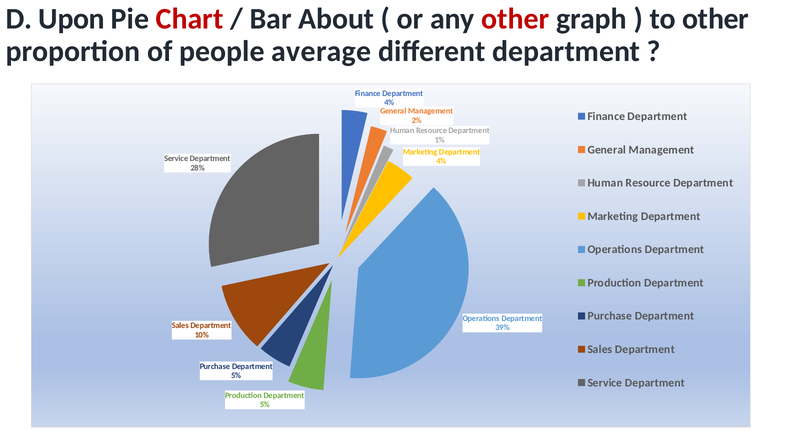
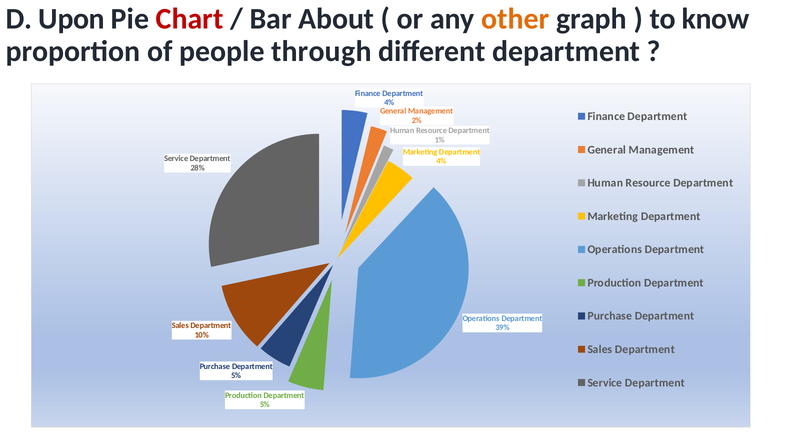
other at (515, 19) colour: red -> orange
to other: other -> know
average: average -> through
